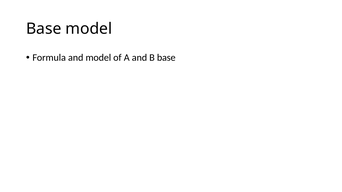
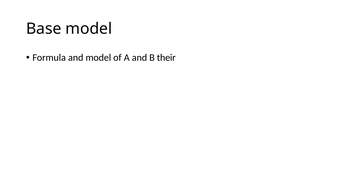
B base: base -> their
